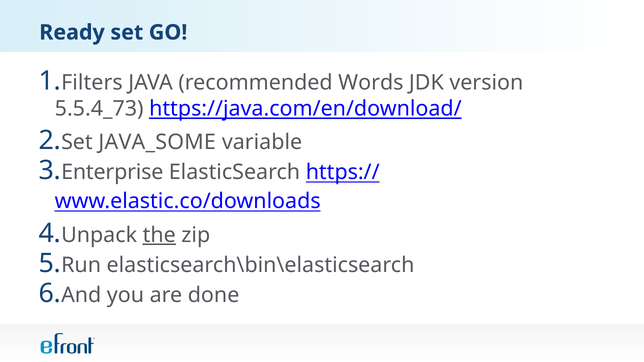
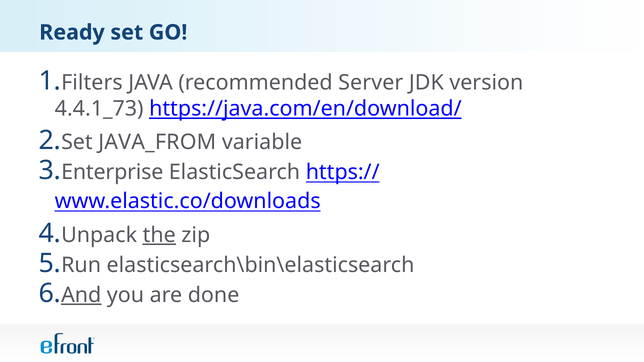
Words: Words -> Server
5.5.4_73: 5.5.4_73 -> 4.4.1_73
JAVA_SOME: JAVA_SOME -> JAVA_FROM
And underline: none -> present
